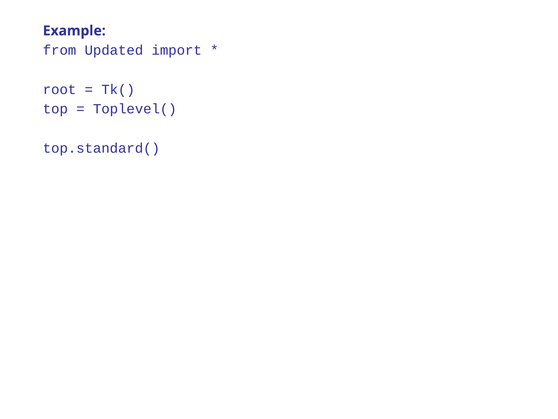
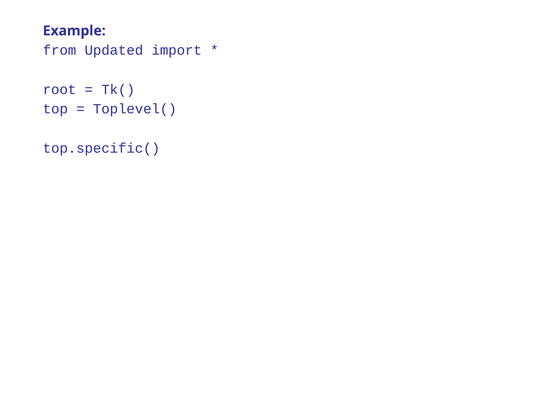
top.standard(: top.standard( -> top.specific(
